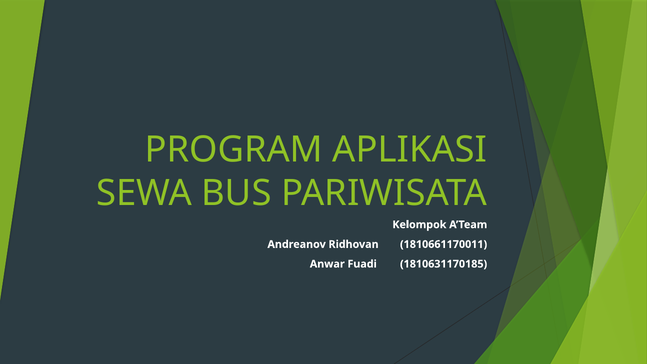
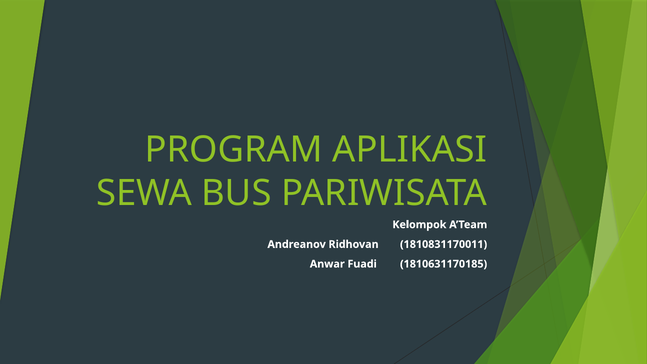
1810661170011: 1810661170011 -> 1810831170011
